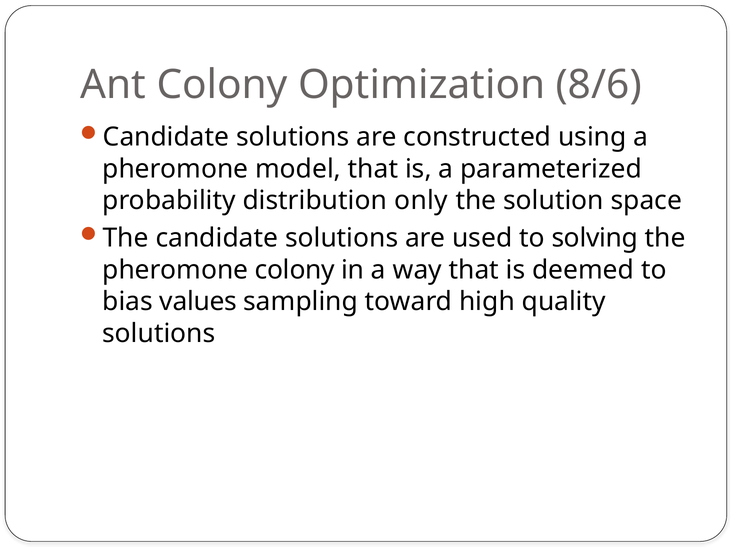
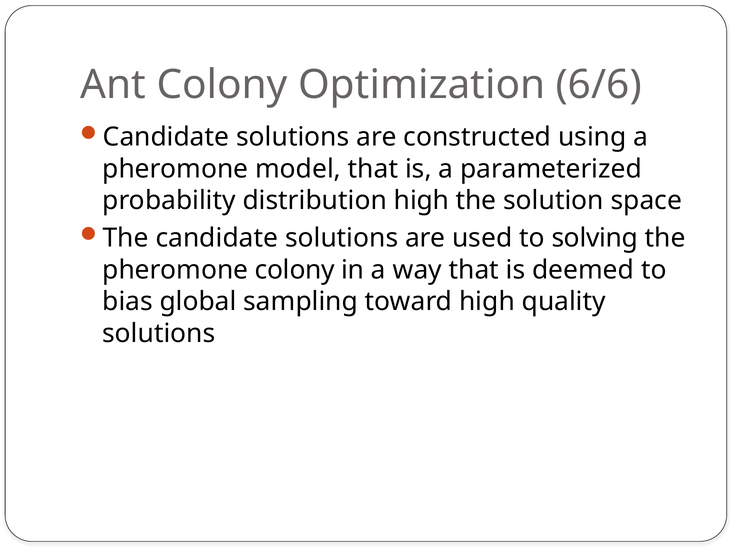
8/6: 8/6 -> 6/6
distribution only: only -> high
values: values -> global
